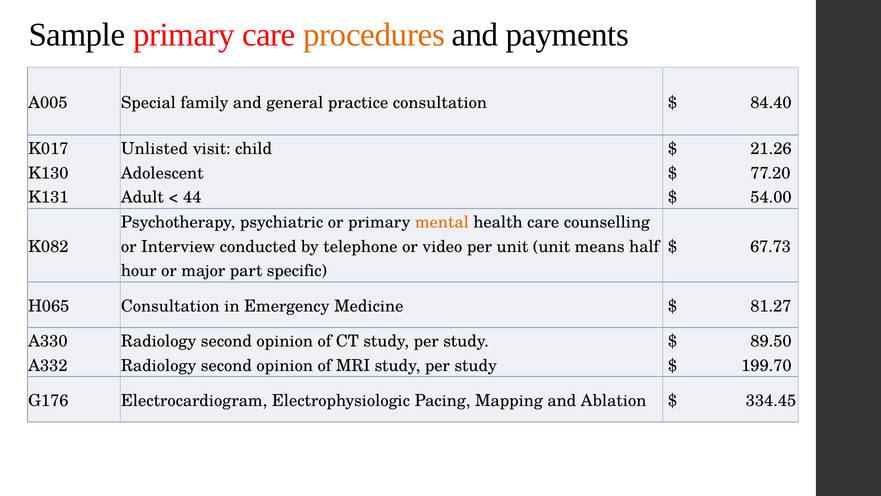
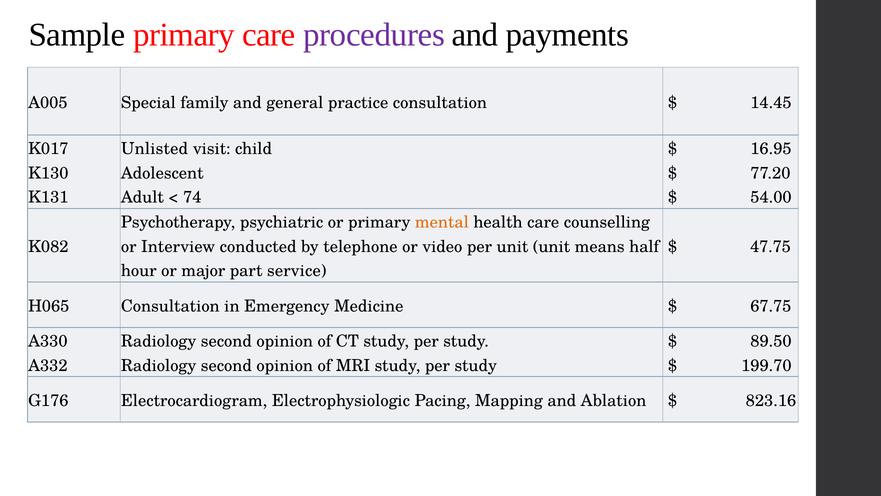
procedures colour: orange -> purple
84.40: 84.40 -> 14.45
21.26: 21.26 -> 16.95
44: 44 -> 74
67.73: 67.73 -> 47.75
specific: specific -> service
81.27: 81.27 -> 67.75
334.45: 334.45 -> 823.16
